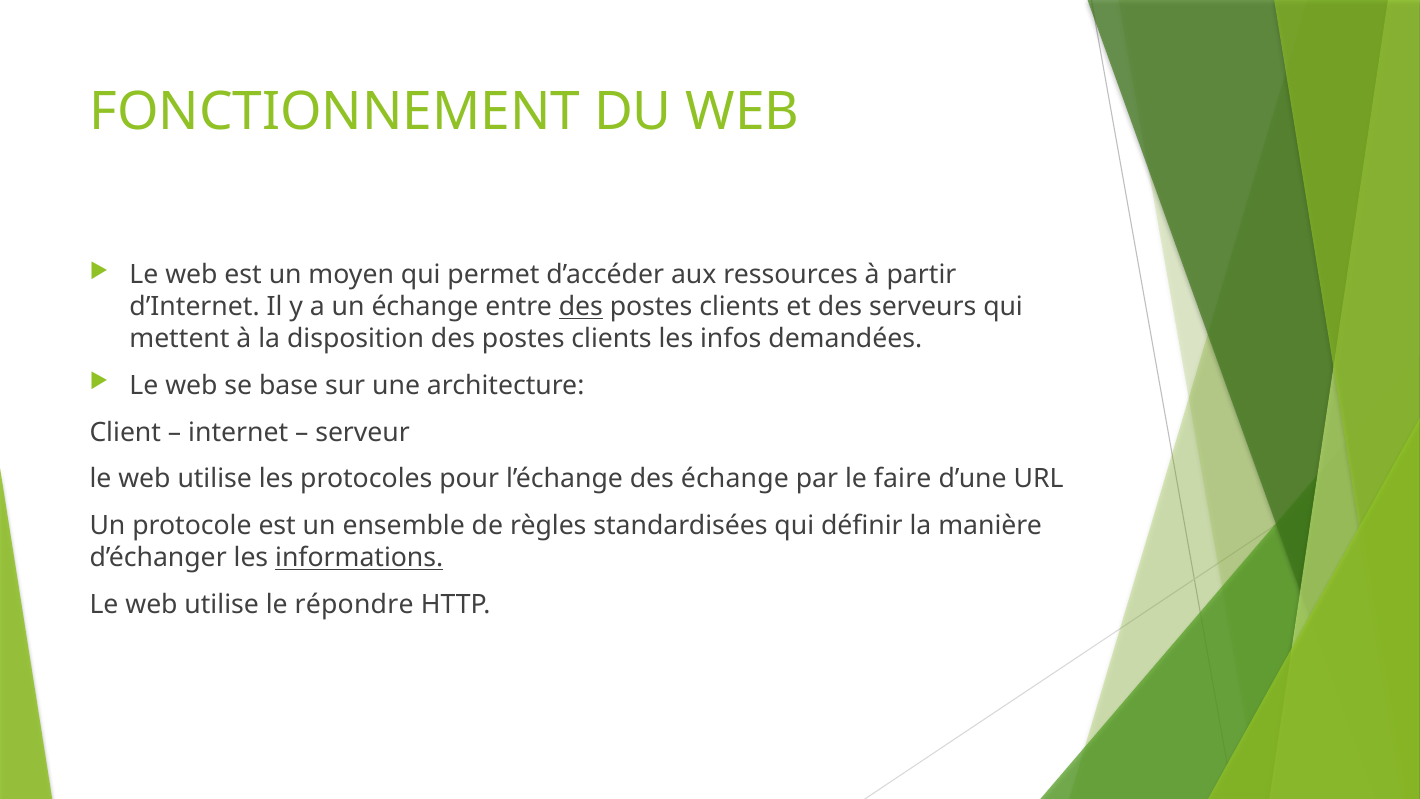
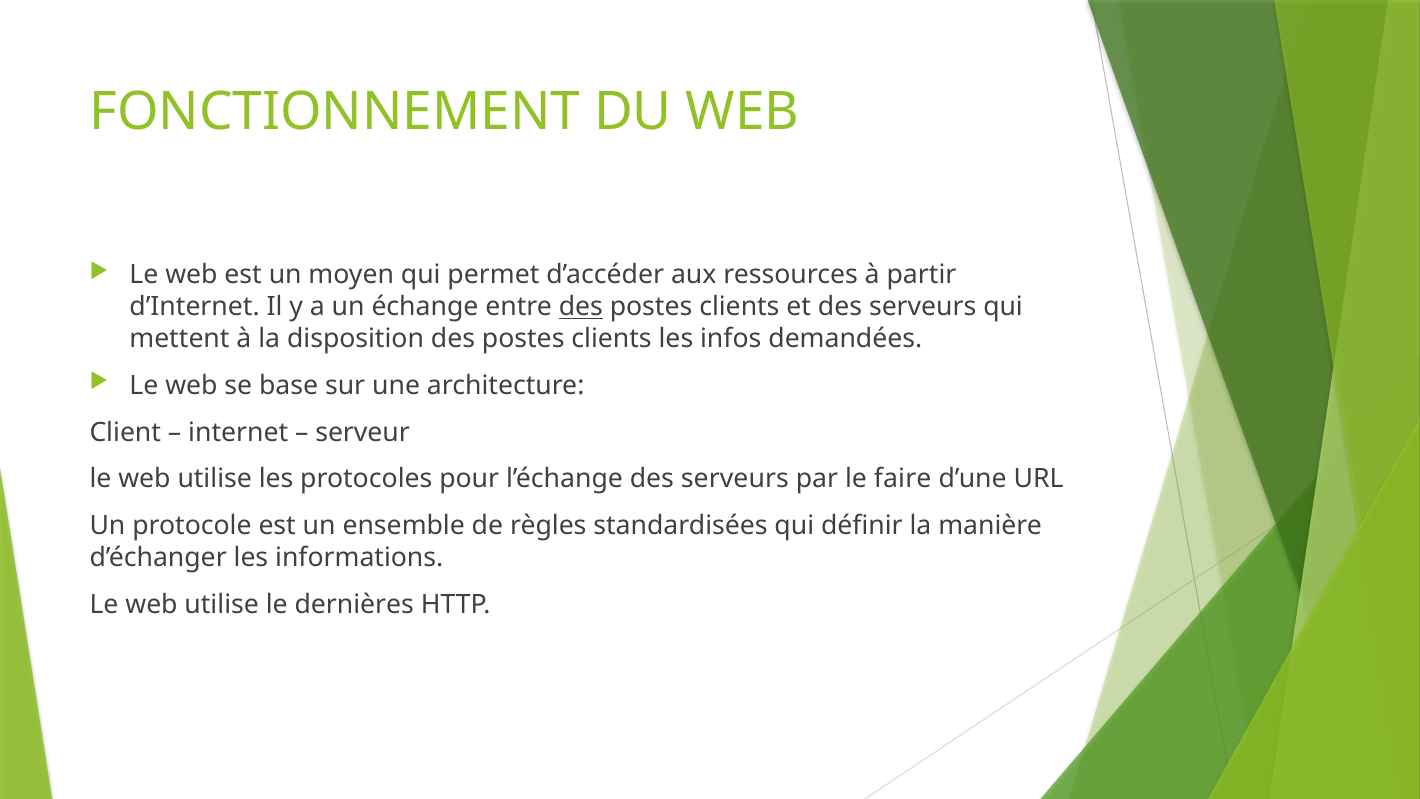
l’échange des échange: échange -> serveurs
informations underline: present -> none
répondre: répondre -> dernières
